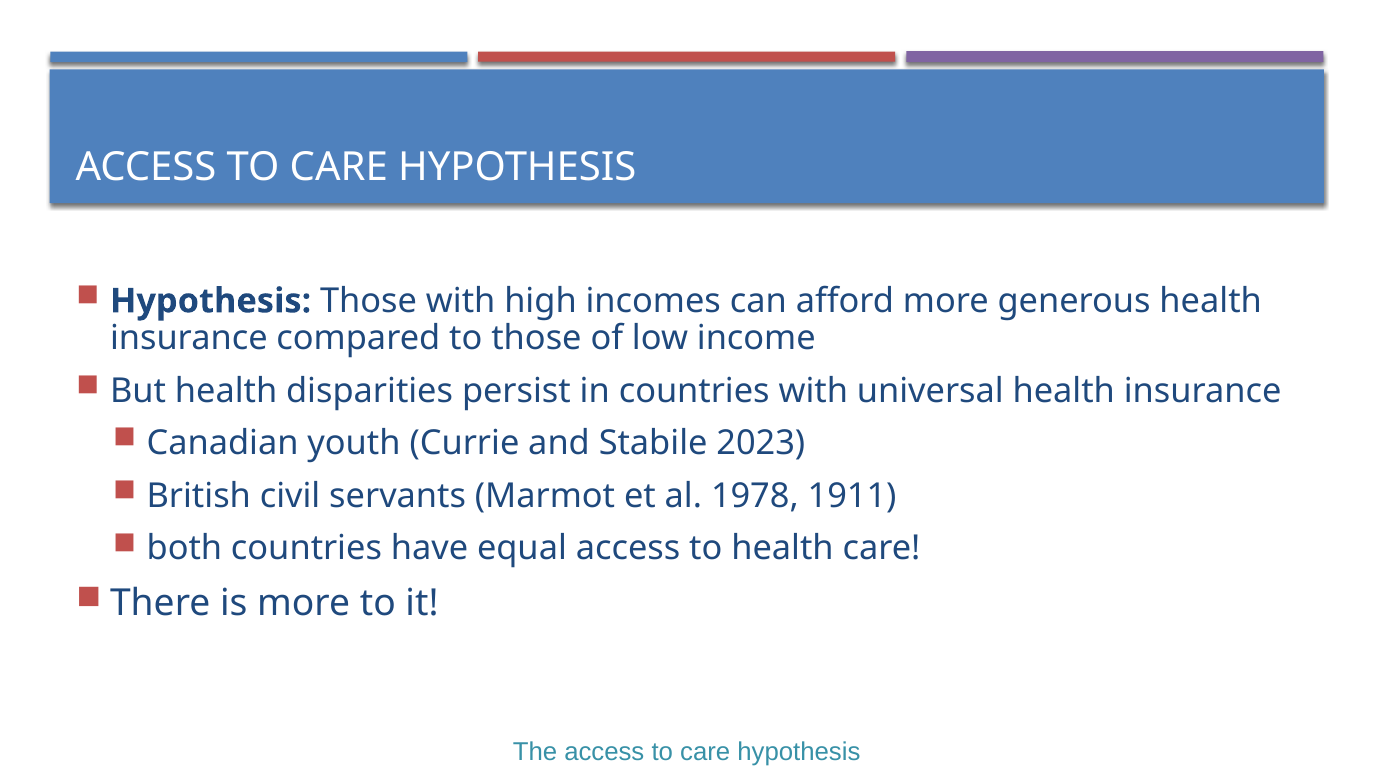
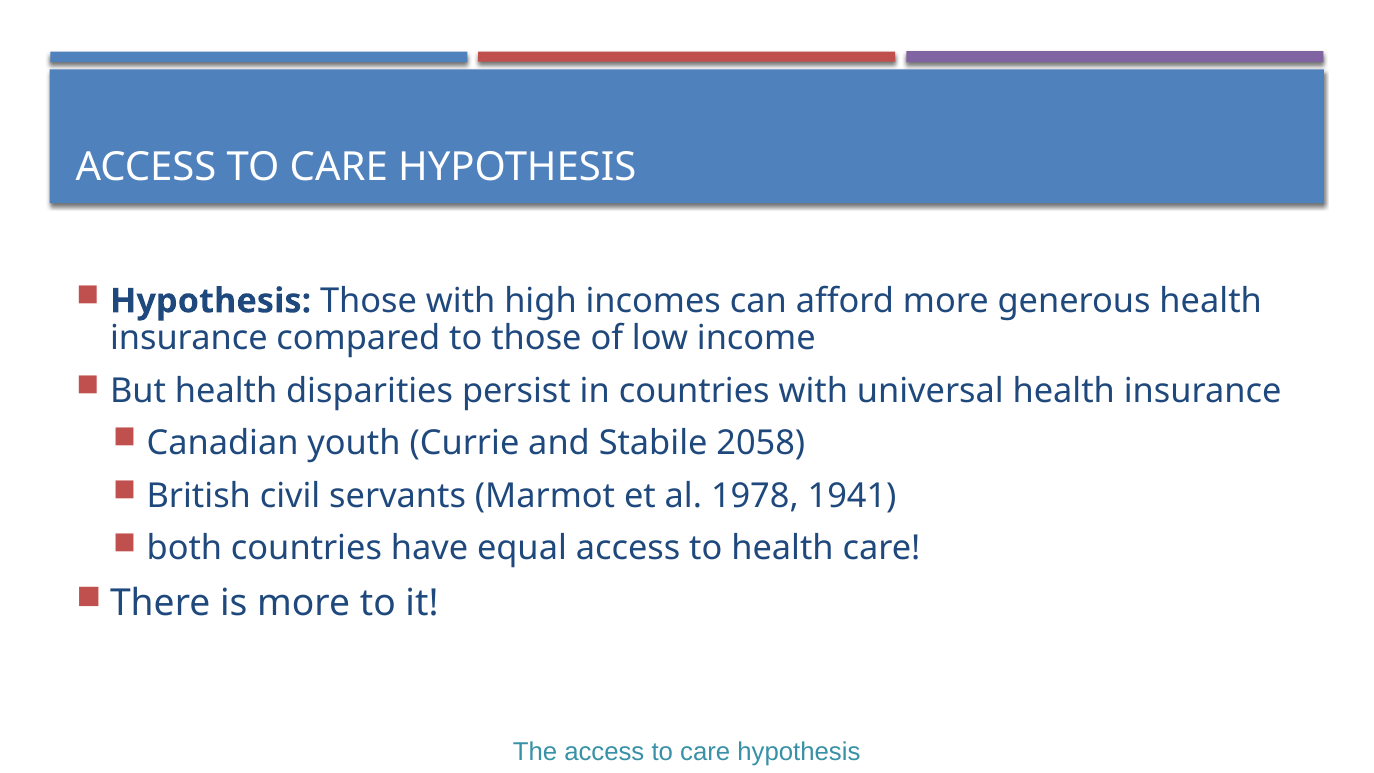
2023: 2023 -> 2058
1911: 1911 -> 1941
